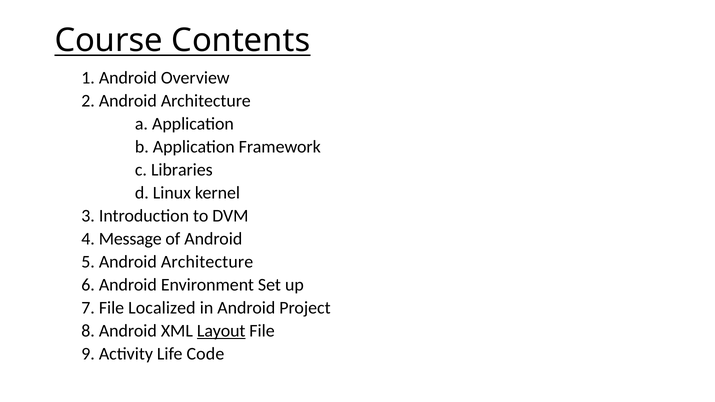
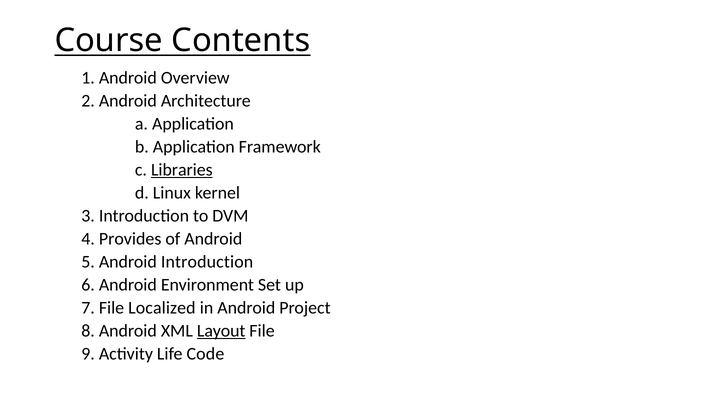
Libraries underline: none -> present
Message: Message -> Provides
5 Android Architecture: Architecture -> Introduction
